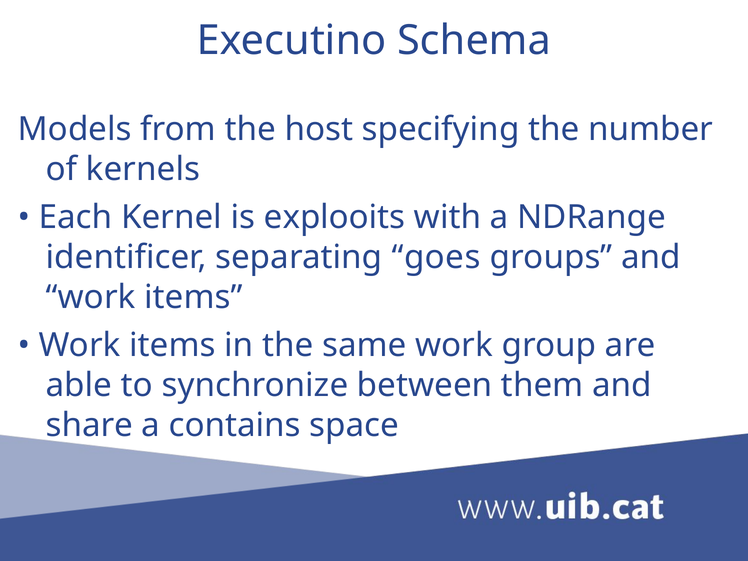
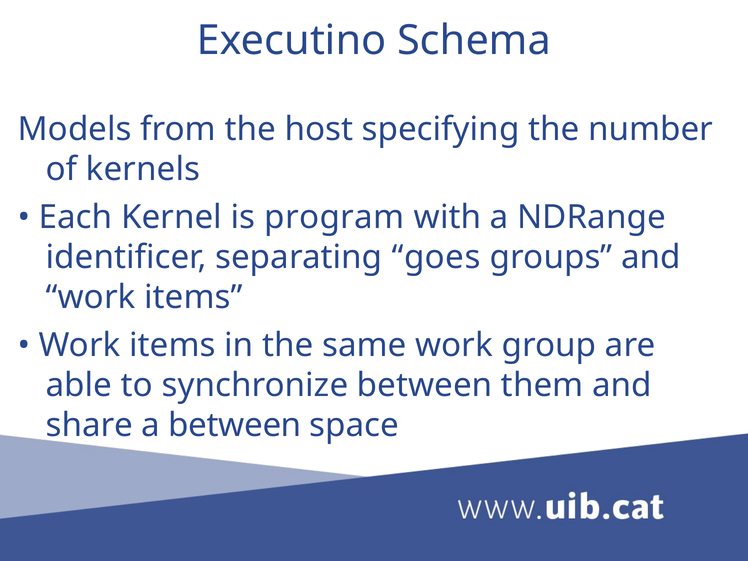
explooits: explooits -> program
a contains: contains -> between
